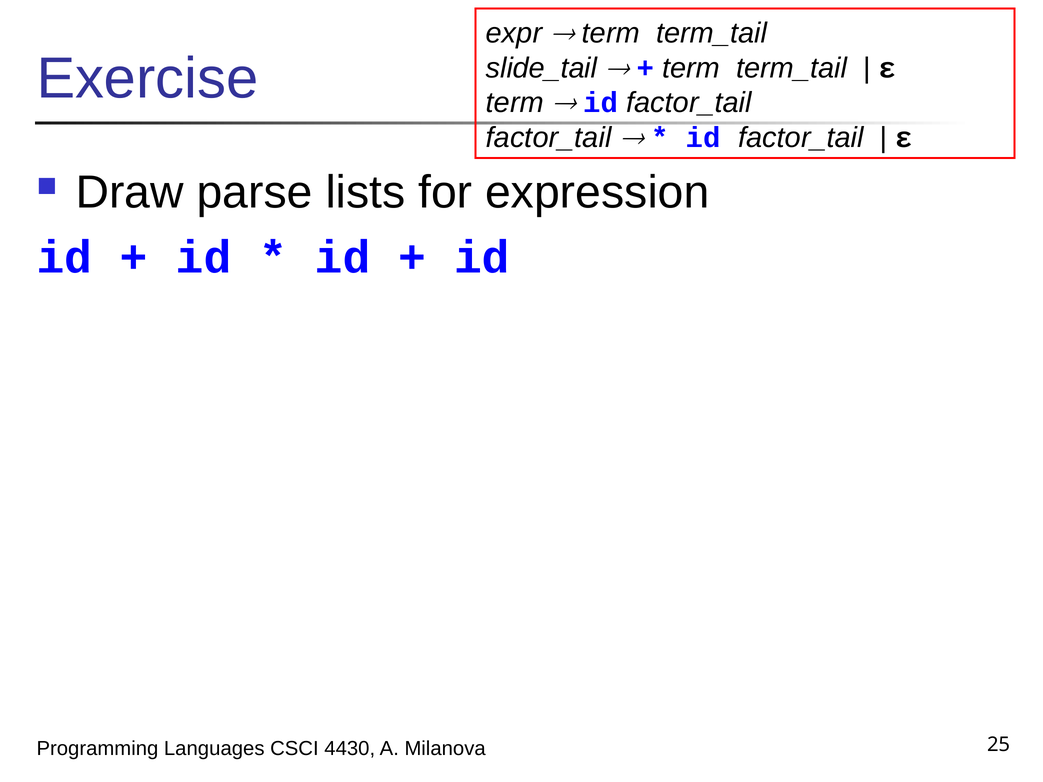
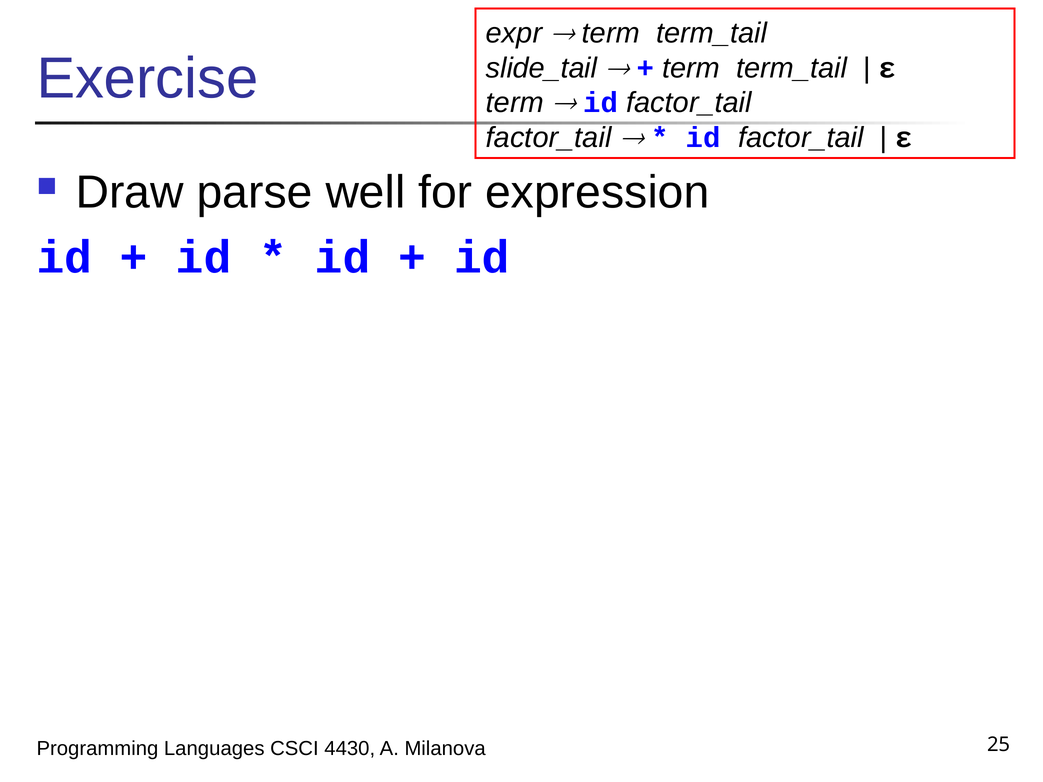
lists: lists -> well
